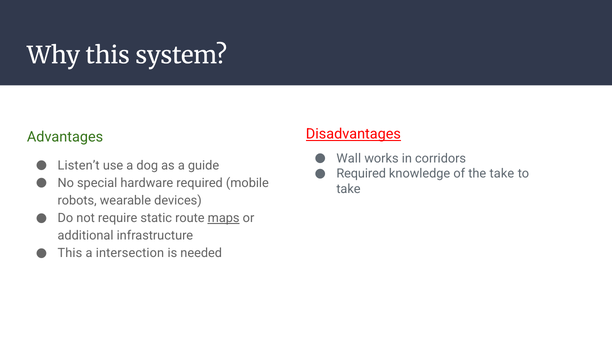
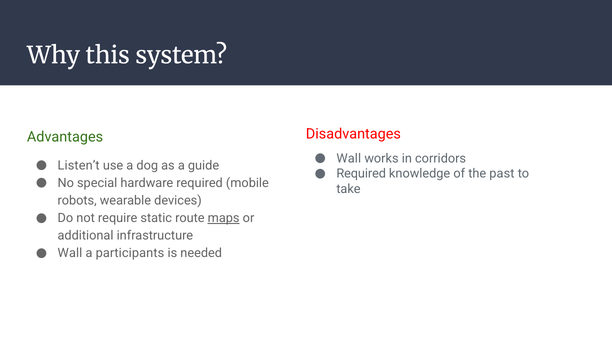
Disadvantages underline: present -> none
the take: take -> past
This at (70, 253): This -> Wall
intersection: intersection -> participants
